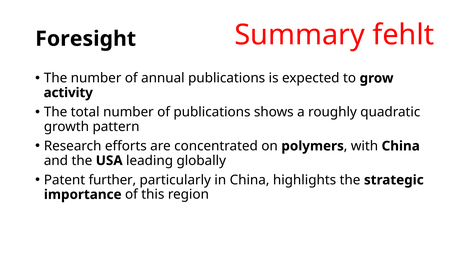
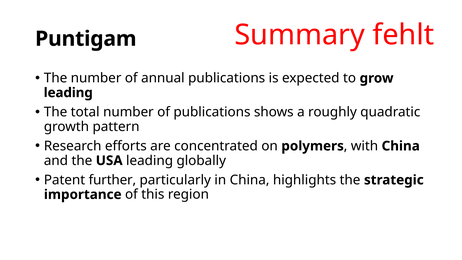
Foresight: Foresight -> Puntigam
activity at (68, 93): activity -> leading
